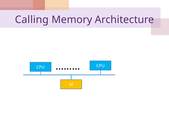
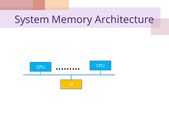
Calling: Calling -> System
